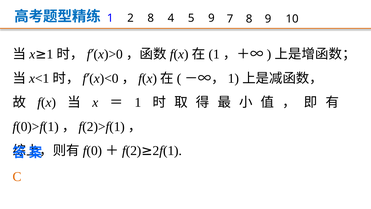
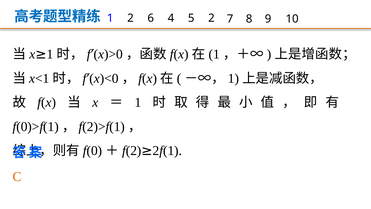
2 8: 8 -> 6
5 9: 9 -> 2
